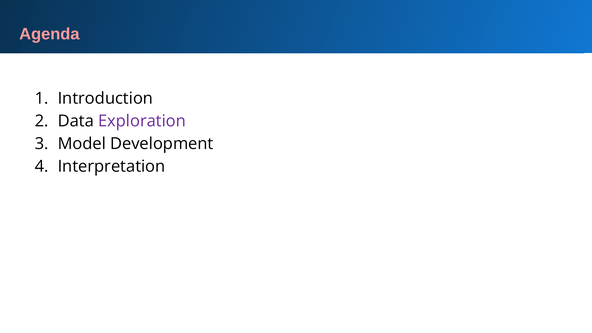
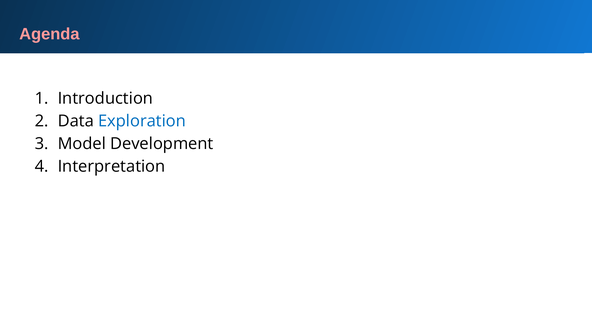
Exploration colour: purple -> blue
